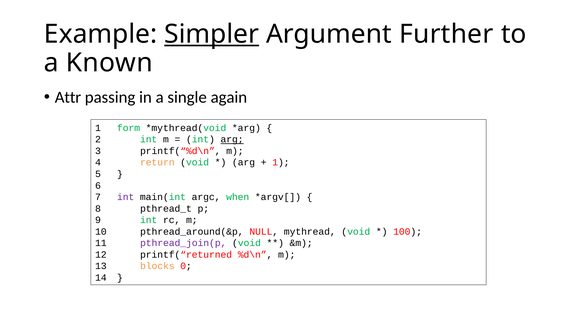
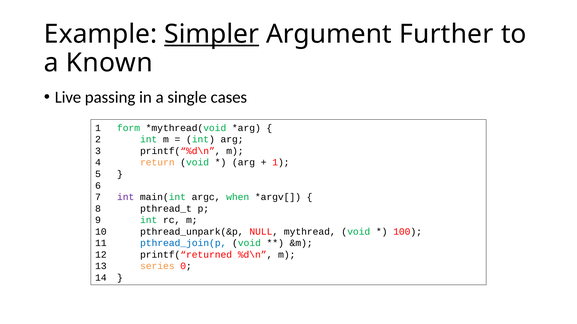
Attr: Attr -> Live
again: again -> cases
arg at (232, 140) underline: present -> none
pthread_around(&p: pthread_around(&p -> pthread_unpark(&p
pthread_join(p colour: purple -> blue
blocks: blocks -> series
